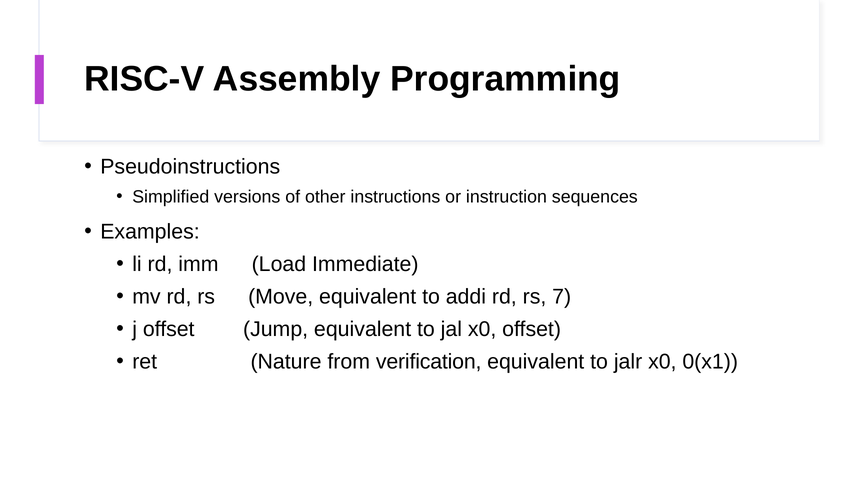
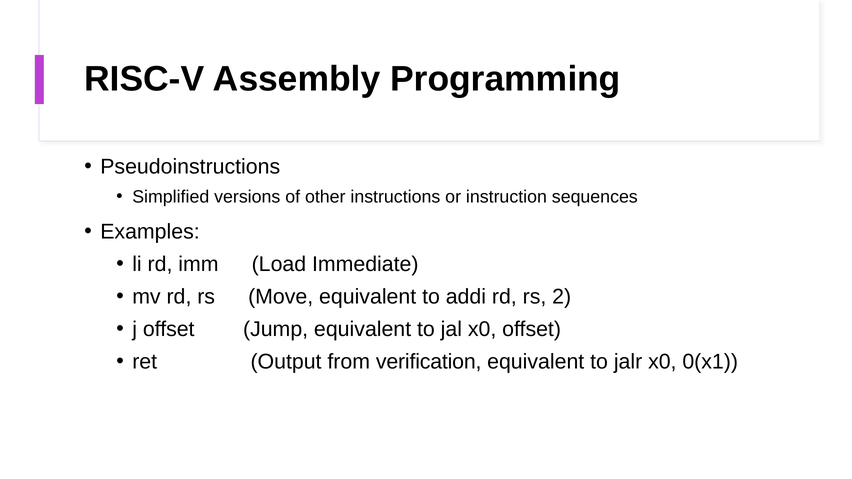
7: 7 -> 2
Nature: Nature -> Output
